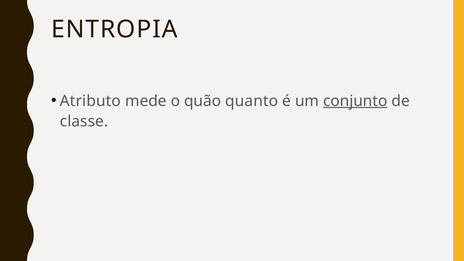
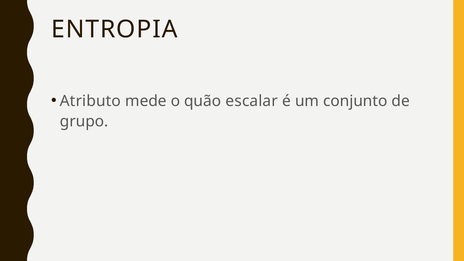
quanto: quanto -> escalar
conjunto underline: present -> none
classe: classe -> grupo
